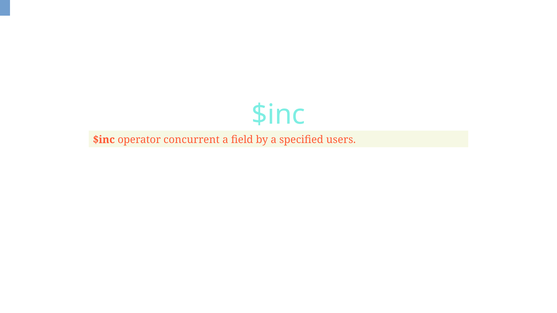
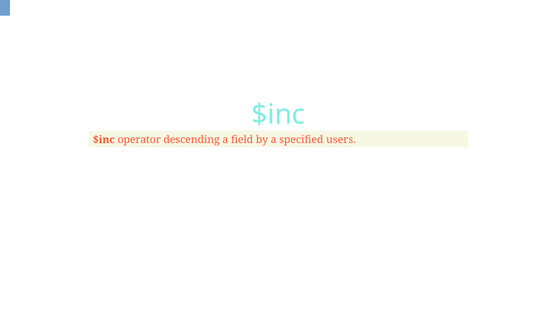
concurrent: concurrent -> descending
